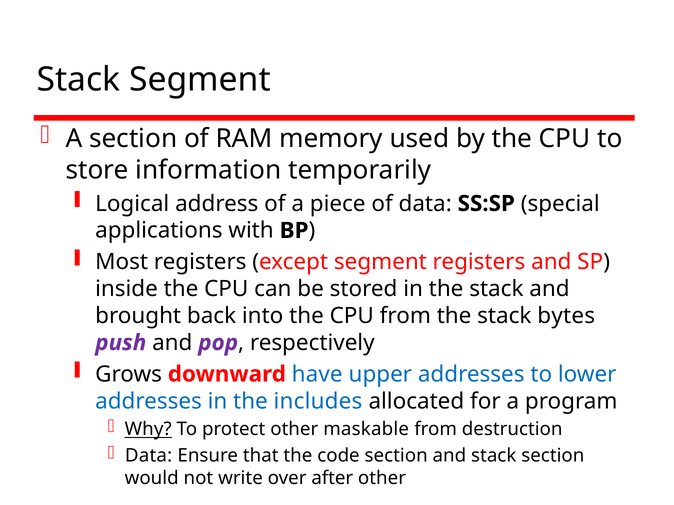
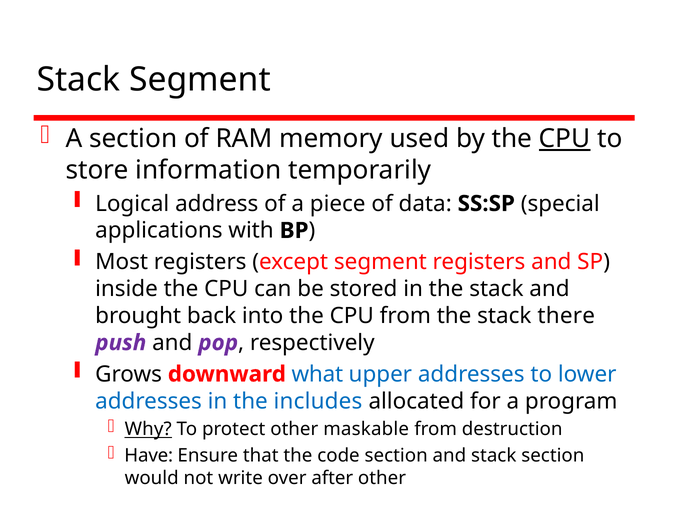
CPU at (565, 139) underline: none -> present
bytes: bytes -> there
have: have -> what
Data at (149, 456): Data -> Have
